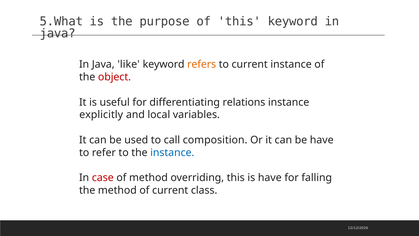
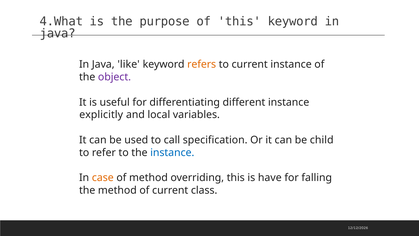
5.What: 5.What -> 4.What
object colour: red -> purple
relations: relations -> different
composition: composition -> specification
be have: have -> child
case colour: red -> orange
